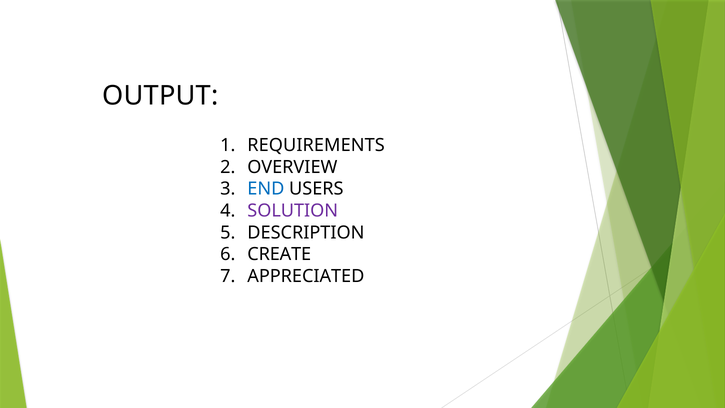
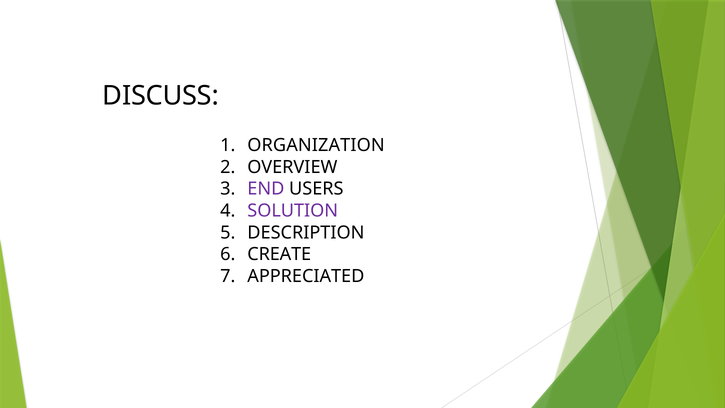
OUTPUT: OUTPUT -> DISCUSS
REQUIREMENTS: REQUIREMENTS -> ORGANIZATION
END colour: blue -> purple
